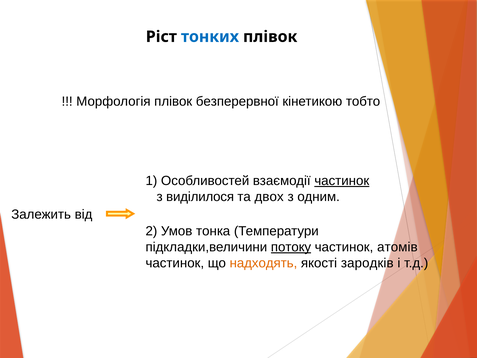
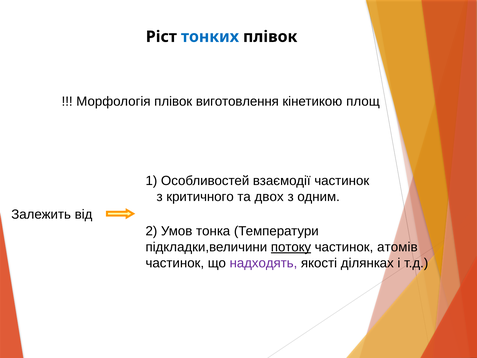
безперервної: безперервної -> виготовлення
тобто: тобто -> площ
частинок at (342, 181) underline: present -> none
виділилося: виділилося -> критичного
надходять colour: orange -> purple
зародків: зародків -> ділянках
